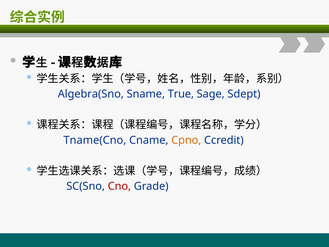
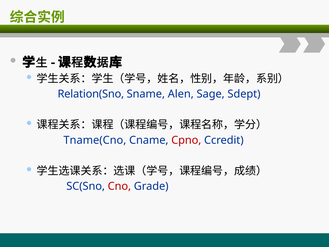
Algebra(Sno: Algebra(Sno -> Relation(Sno
True: True -> Alen
Cpno colour: orange -> red
